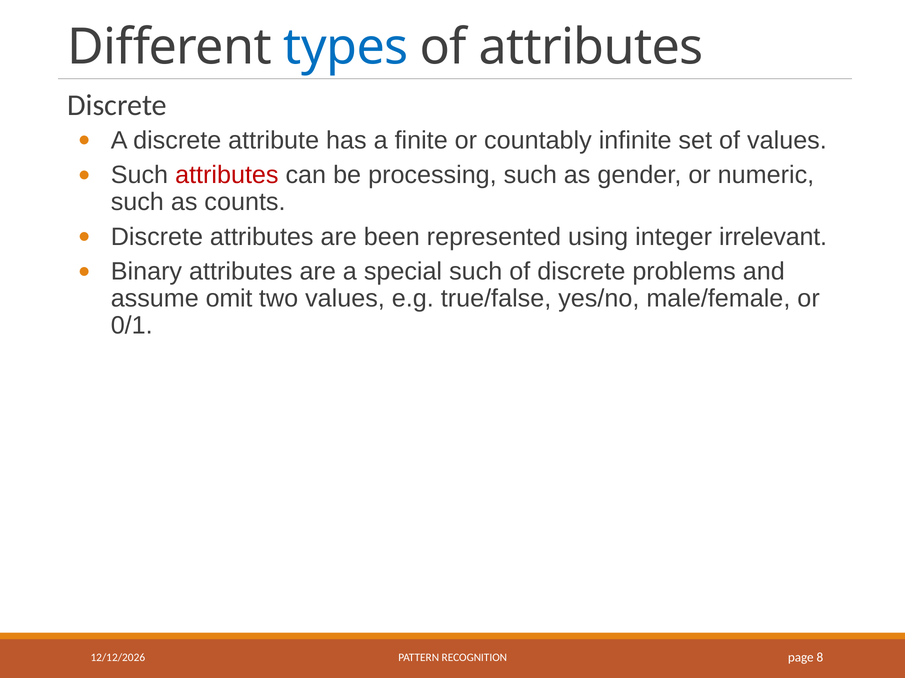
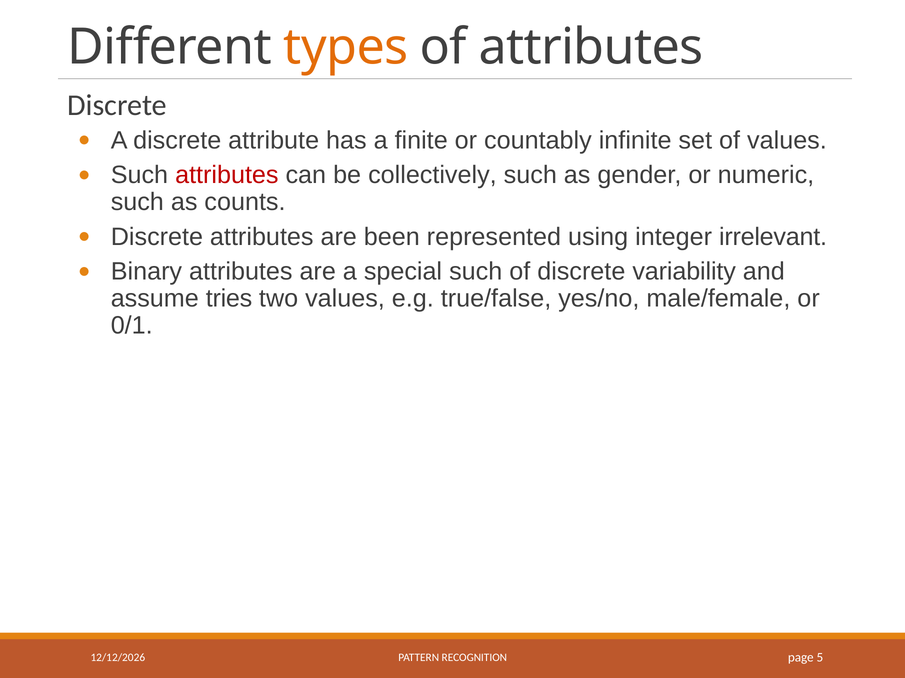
types colour: blue -> orange
processing: processing -> collectively
problems: problems -> variability
omit: omit -> tries
8: 8 -> 5
